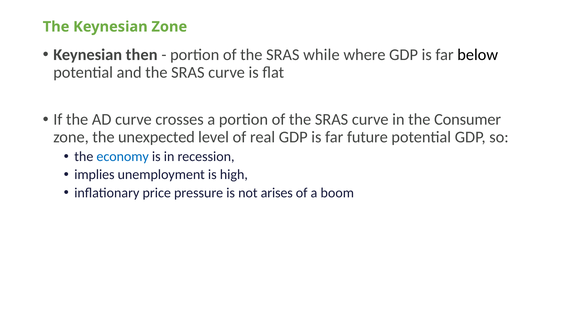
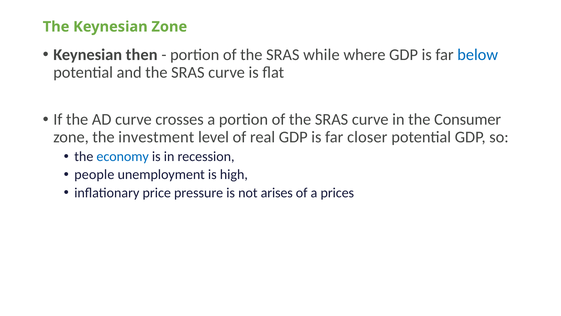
below colour: black -> blue
unexpected: unexpected -> investment
future: future -> closer
implies: implies -> people
boom: boom -> prices
